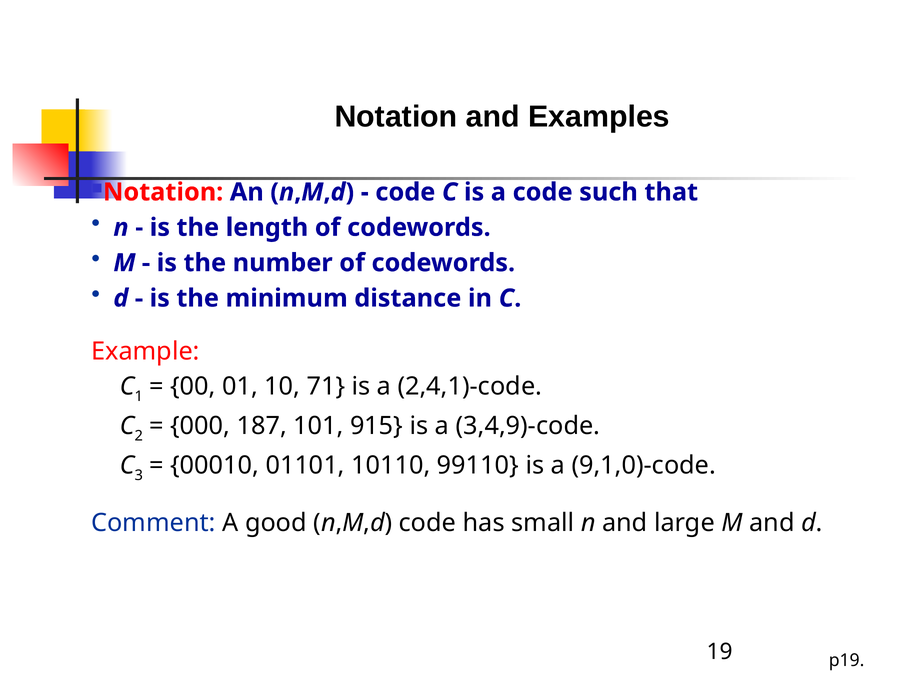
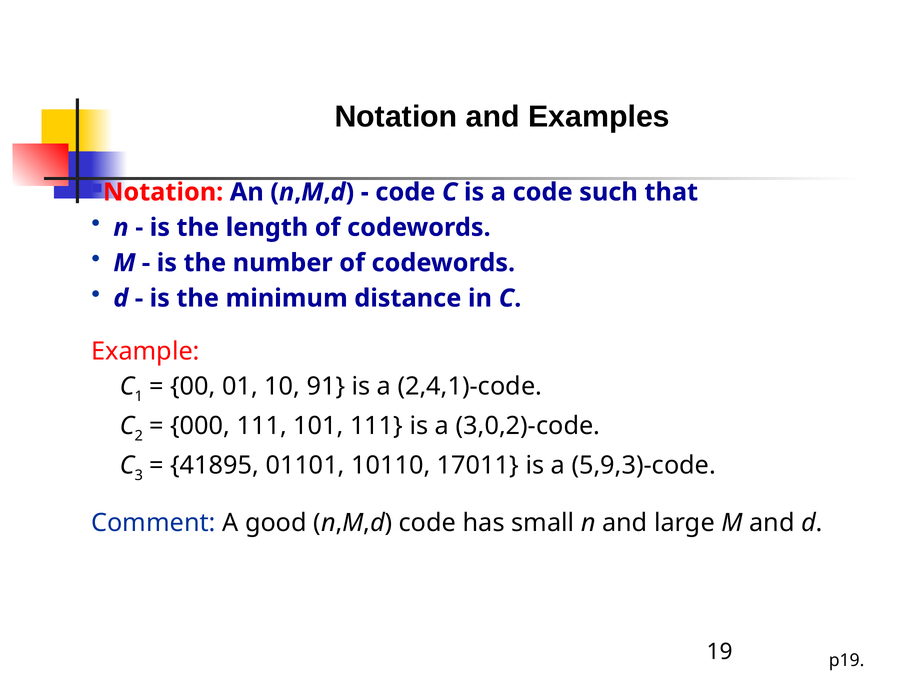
71: 71 -> 91
000 187: 187 -> 111
101 915: 915 -> 111
3,4,9)-code: 3,4,9)-code -> 3,0,2)-code
00010: 00010 -> 41895
99110: 99110 -> 17011
9,1,0)-code: 9,1,0)-code -> 5,9,3)-code
